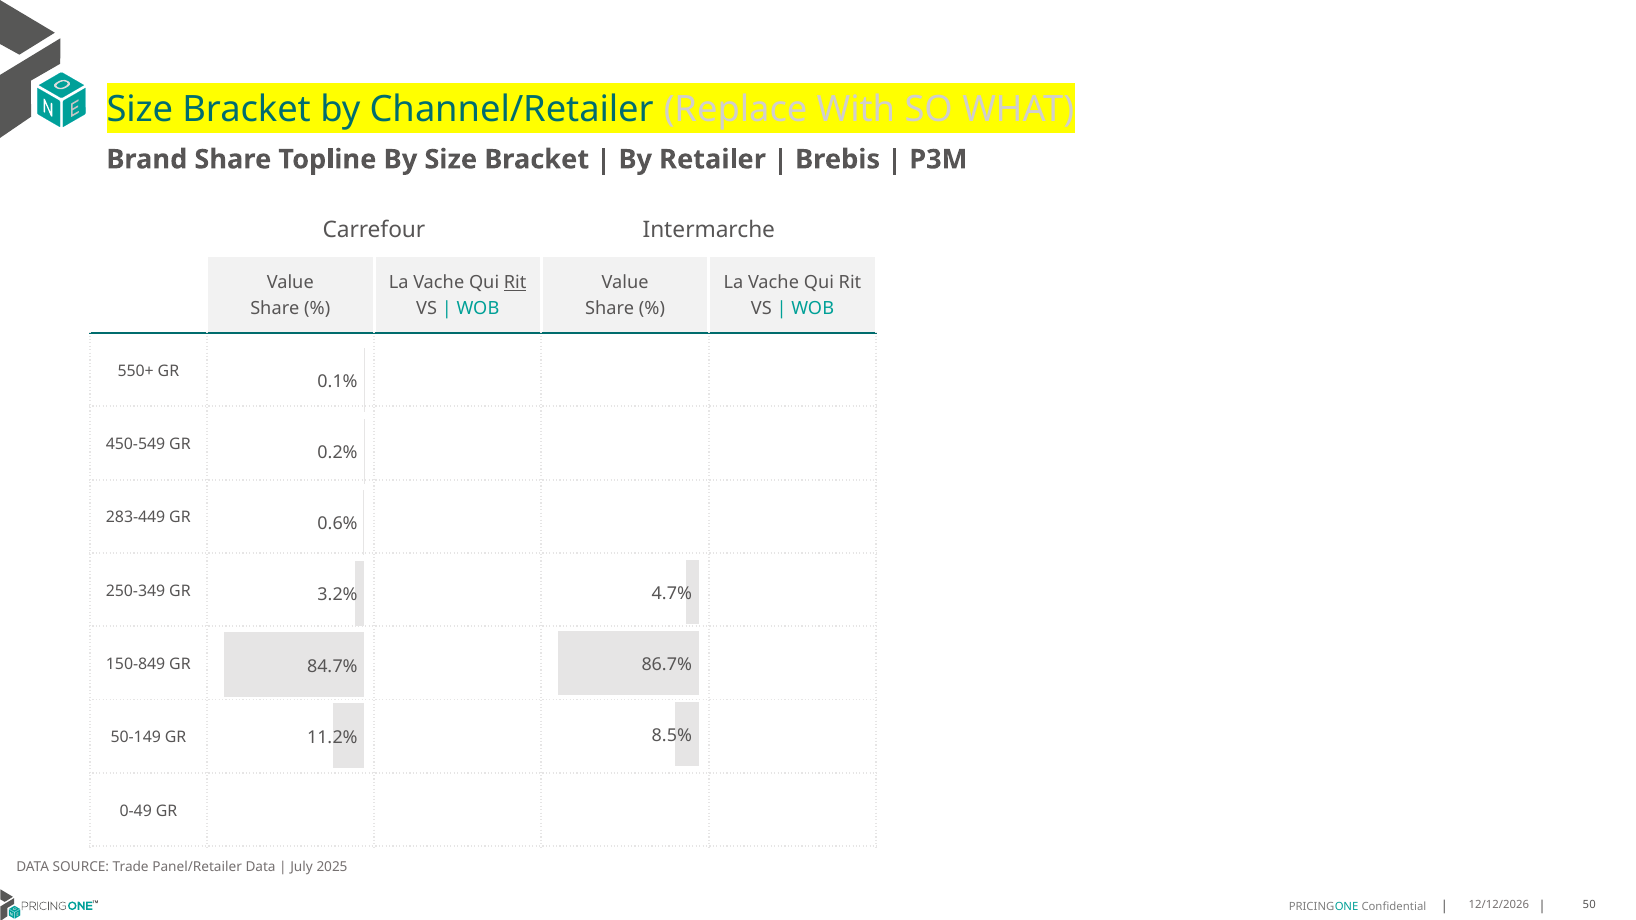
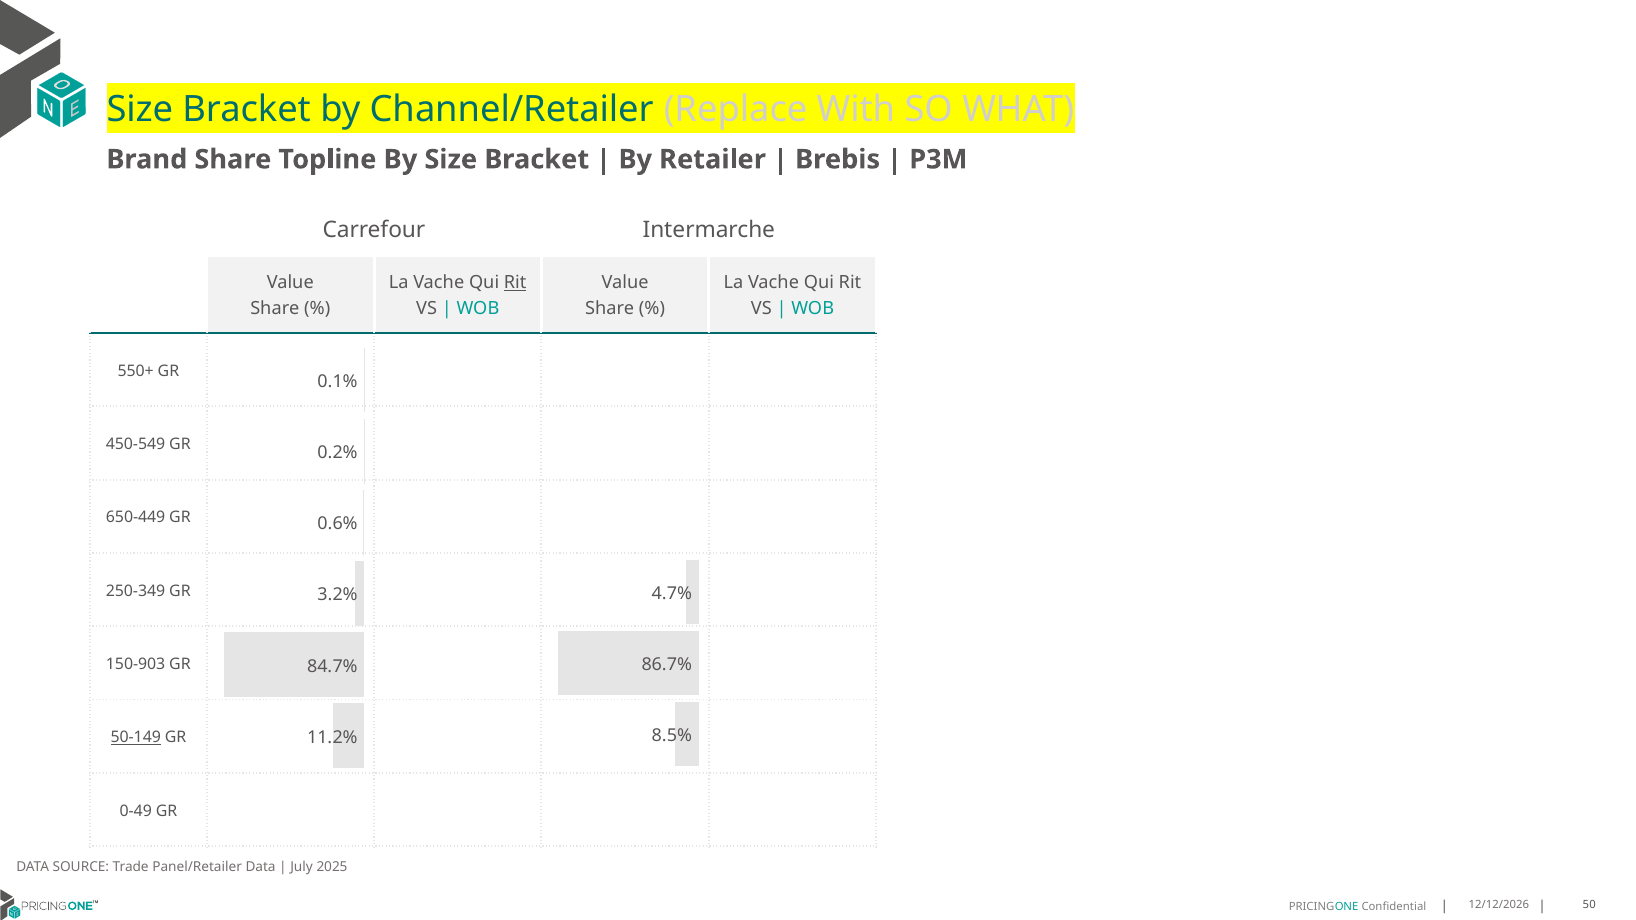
283-449: 283-449 -> 650-449
150-849: 150-849 -> 150-903
50-149 underline: none -> present
